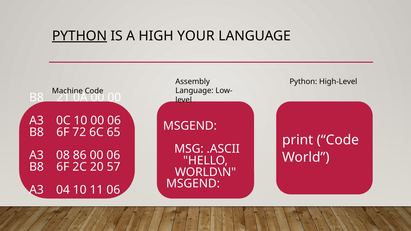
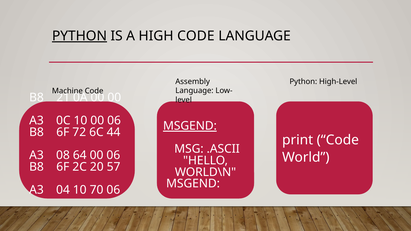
HIGH YOUR: YOUR -> CODE
MSGEND at (190, 126) underline: none -> present
65: 65 -> 44
86: 86 -> 64
11: 11 -> 70
